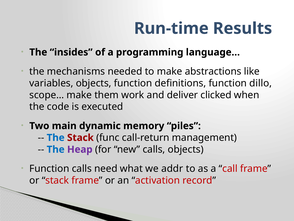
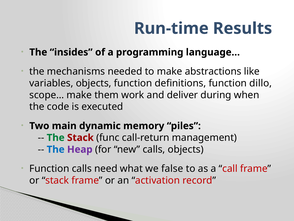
clicked: clicked -> during
The at (56, 137) colour: blue -> green
addr: addr -> false
